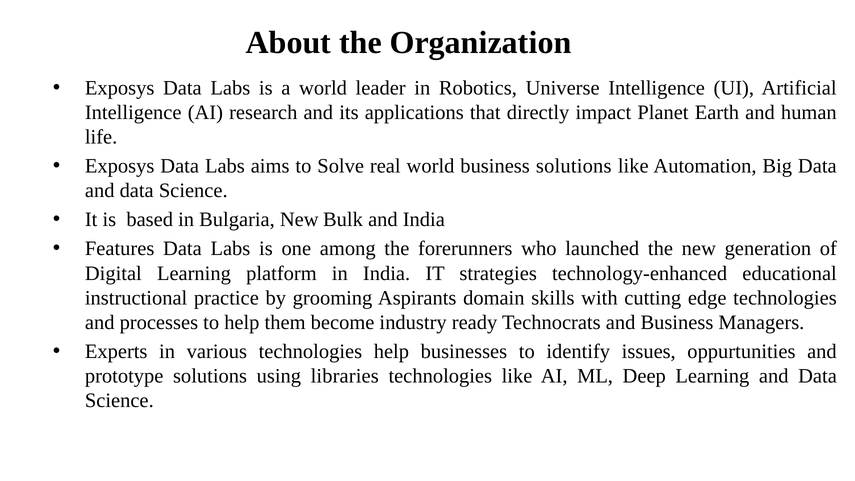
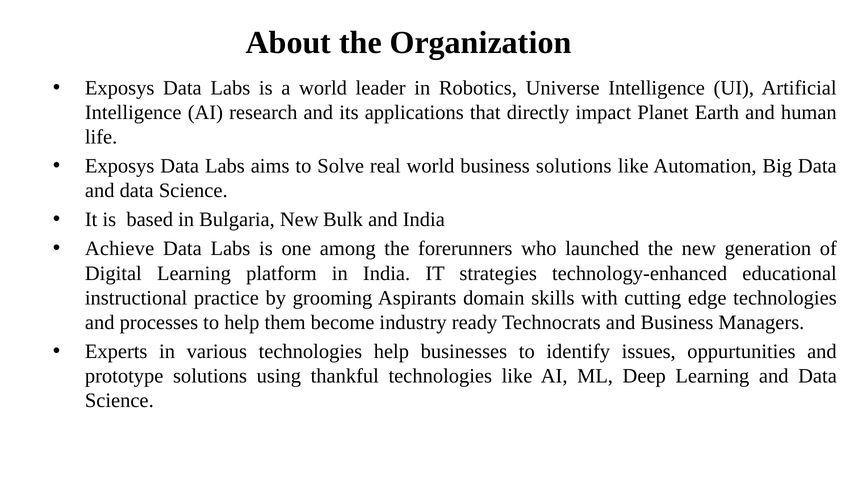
Features: Features -> Achieve
libraries: libraries -> thankful
